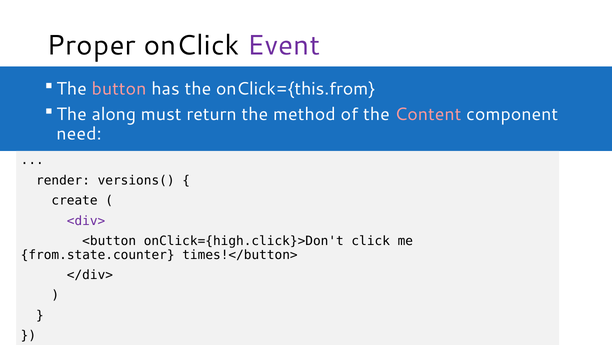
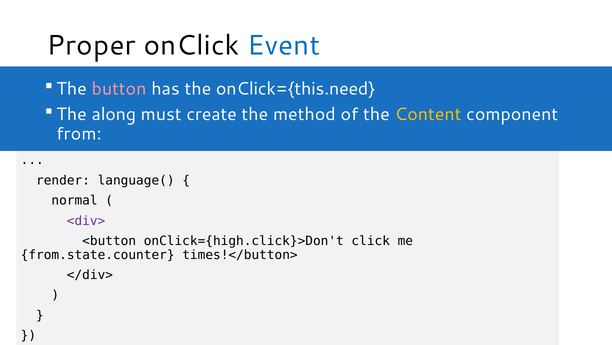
Event colour: purple -> blue
onClick={this.from: onClick={this.from -> onClick={this.need
return: return -> create
Content colour: pink -> yellow
need: need -> from
versions(: versions( -> language(
create: create -> normal
